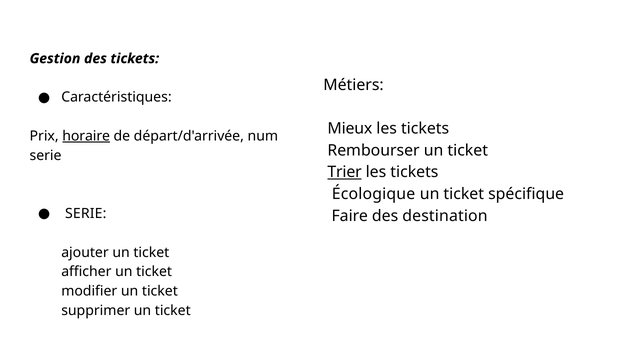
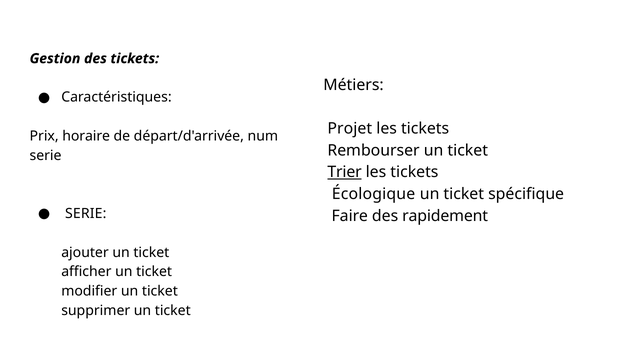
Mieux: Mieux -> Projet
horaire underline: present -> none
destination: destination -> rapidement
